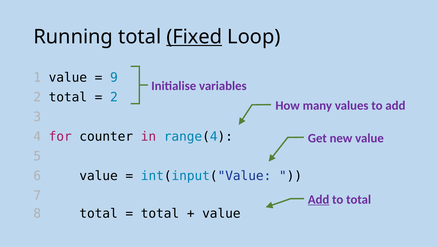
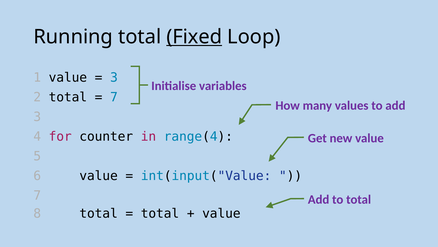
9 at (114, 77): 9 -> 3
2 at (114, 97): 2 -> 7
Add at (319, 199) underline: present -> none
